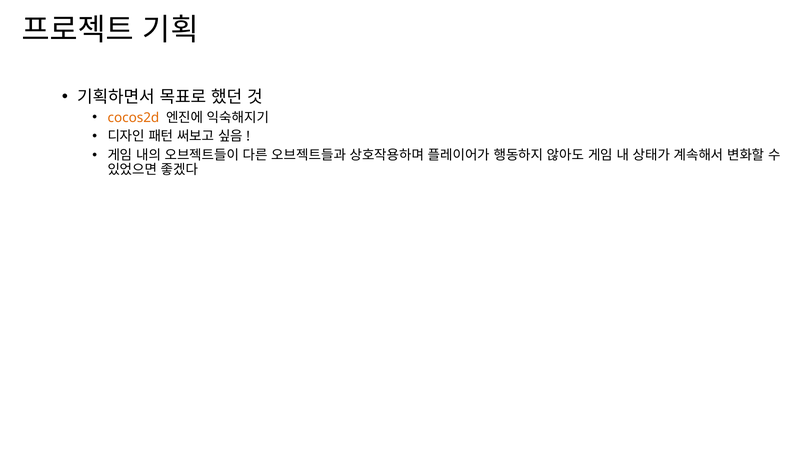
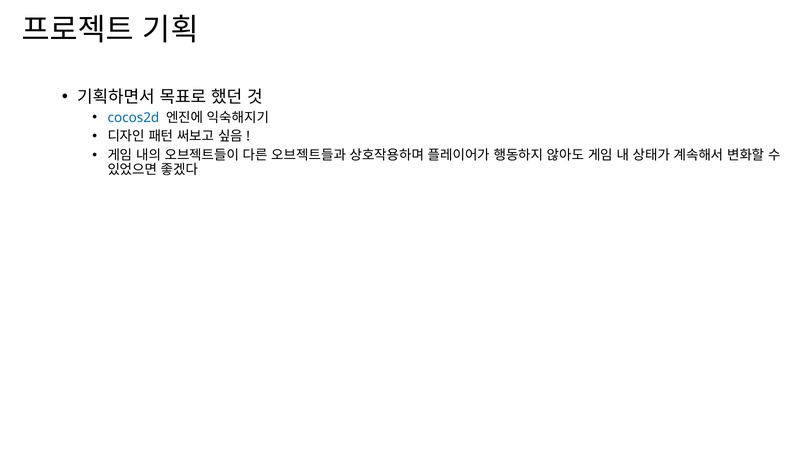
cocos2d colour: orange -> blue
